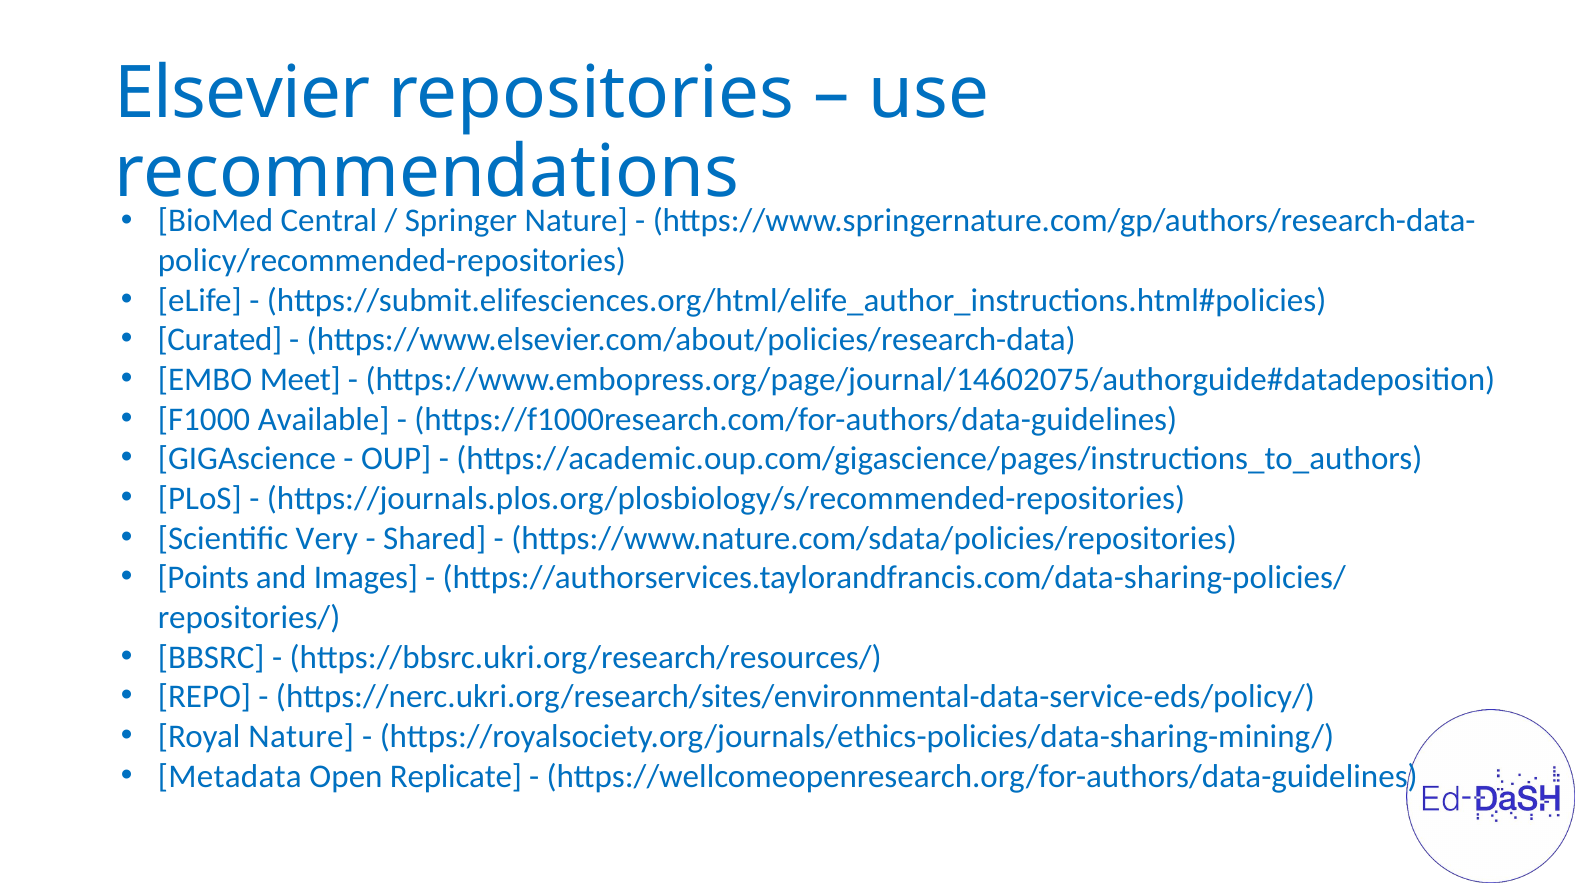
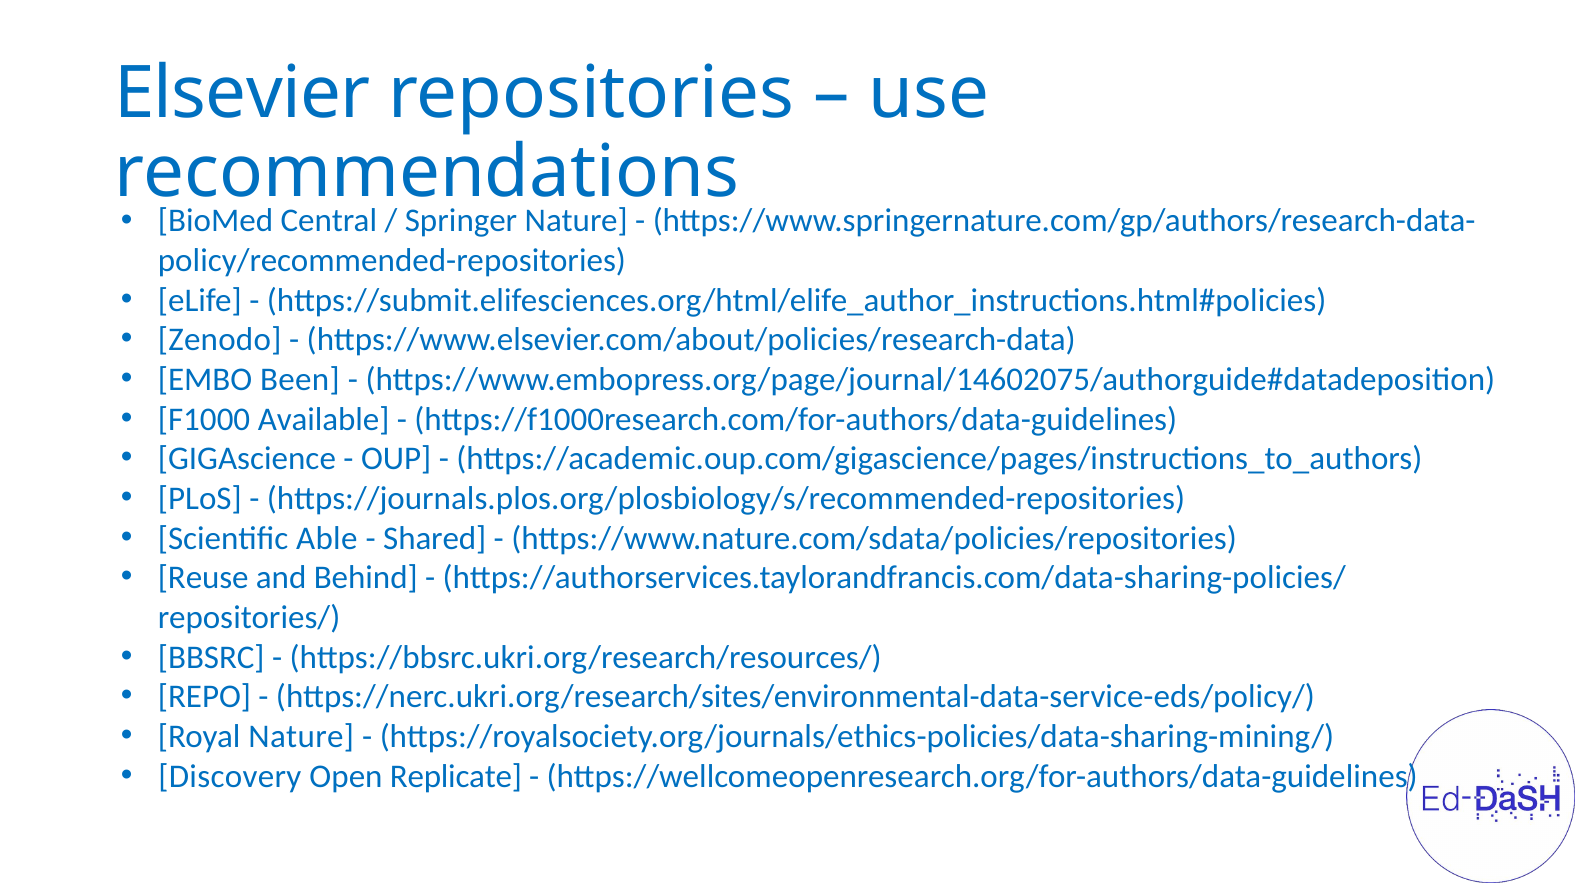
Curated: Curated -> Zenodo
Meet: Meet -> Been
Very: Very -> Able
Points: Points -> Reuse
Images: Images -> Behind
Metadata: Metadata -> Discovery
